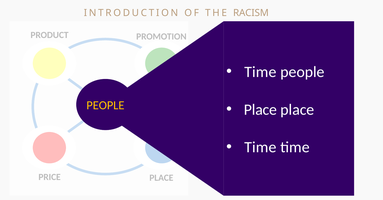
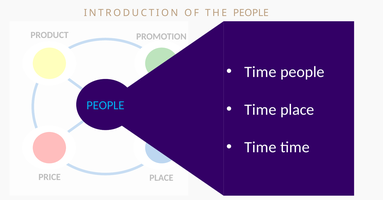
THE RACISM: RACISM -> PEOPLE
PEOPLE at (105, 106) colour: yellow -> light blue
Place at (260, 110): Place -> Time
